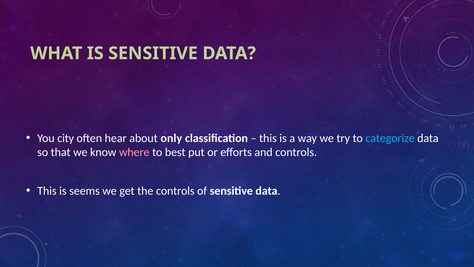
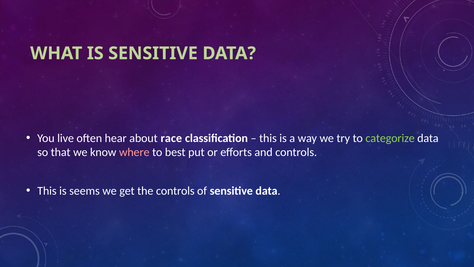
city: city -> live
only: only -> race
categorize colour: light blue -> light green
